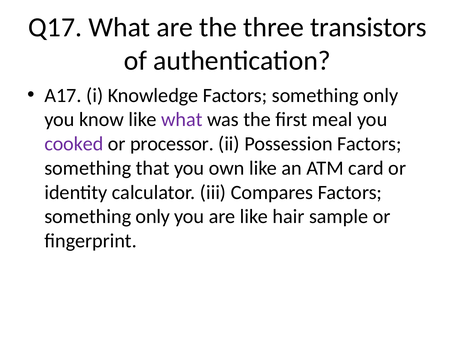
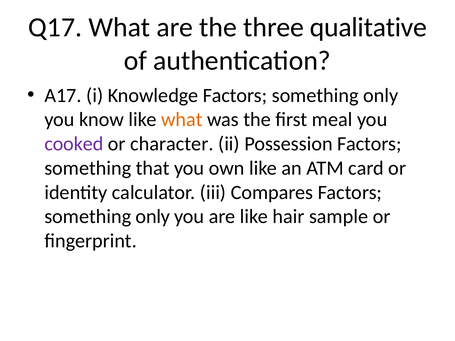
transistors: transistors -> qualitative
what at (182, 120) colour: purple -> orange
processor: processor -> character
